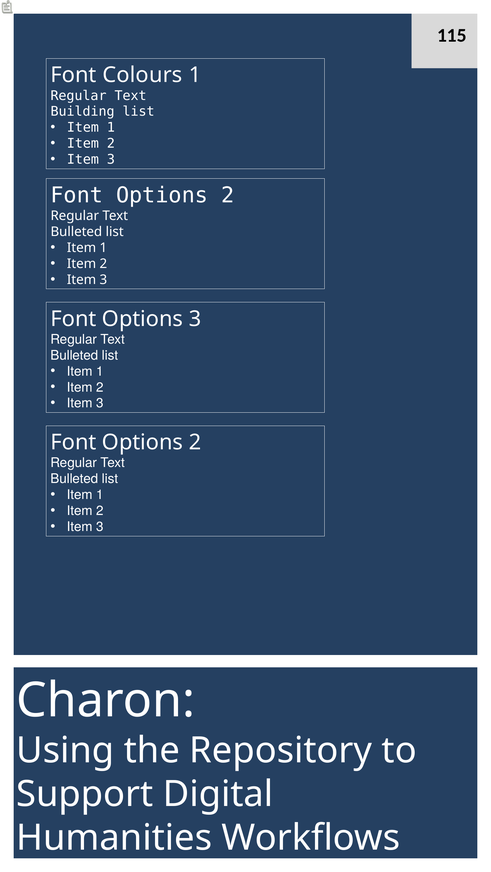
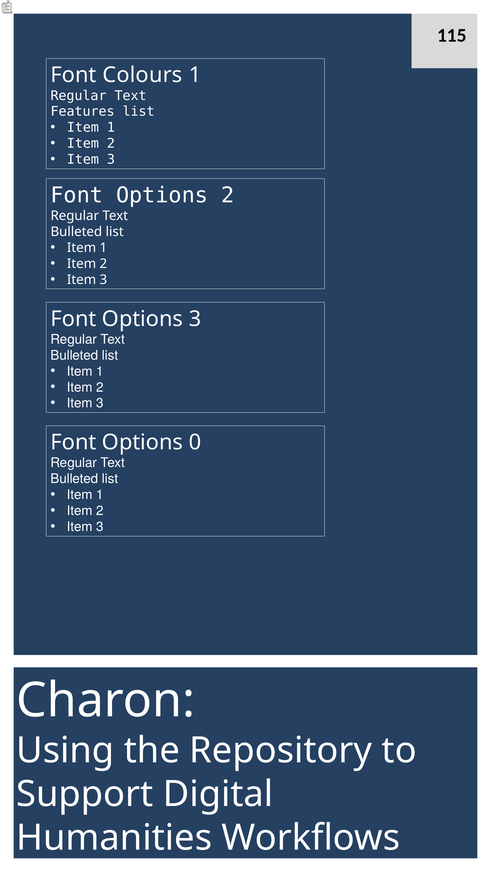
Building: Building -> Features
2 at (195, 443): 2 -> 0
